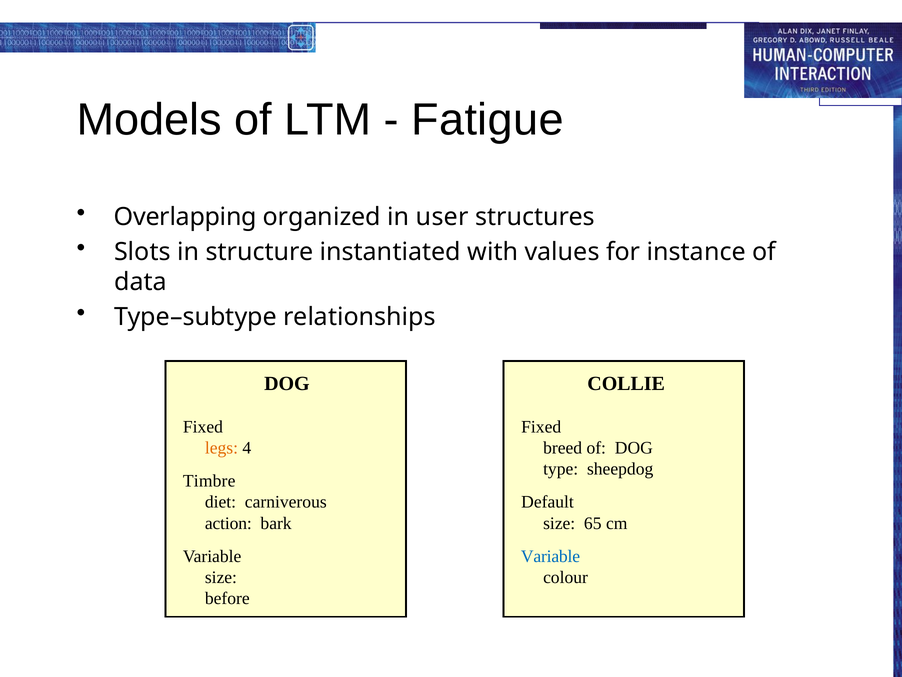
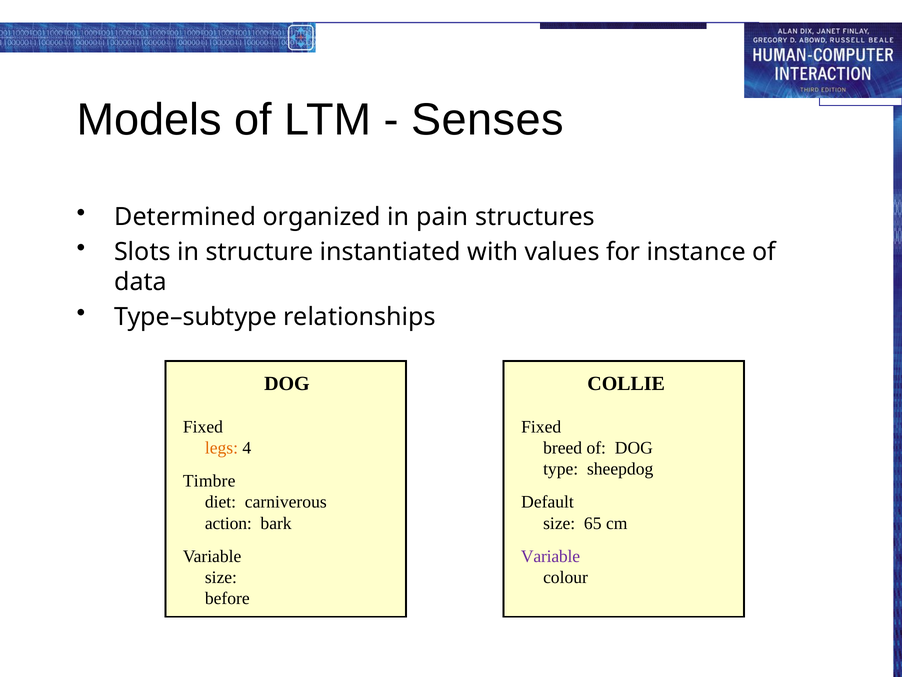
Fatigue: Fatigue -> Senses
Overlapping: Overlapping -> Determined
user: user -> pain
Variable at (551, 556) colour: blue -> purple
